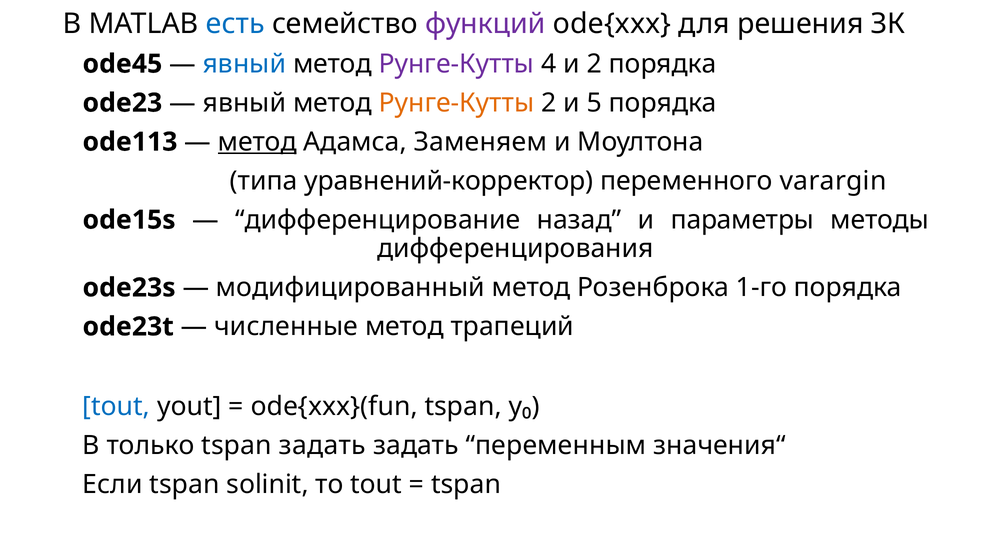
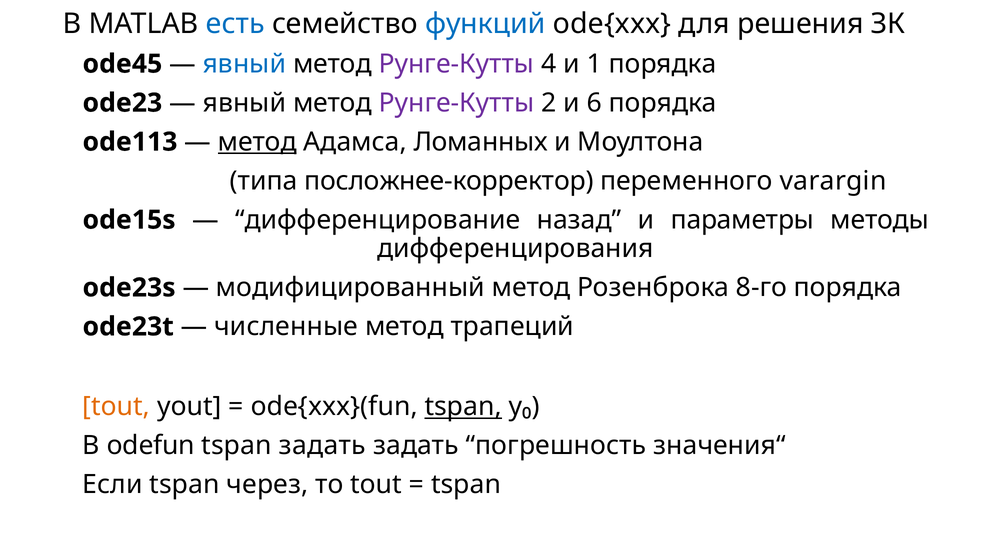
функций colour: purple -> blue
и 2: 2 -> 1
Рунге-Кутты at (457, 103) colour: orange -> purple
5: 5 -> 6
Заменяем: Заменяем -> Ломанных
уравнений-корректор: уравнений-корректор -> посложнее-корректор
1-го: 1-го -> 8-го
tout at (116, 407) colour: blue -> orange
tspan at (463, 407) underline: none -> present
только: только -> odefun
переменным: переменным -> погрешность
solinit: solinit -> через
